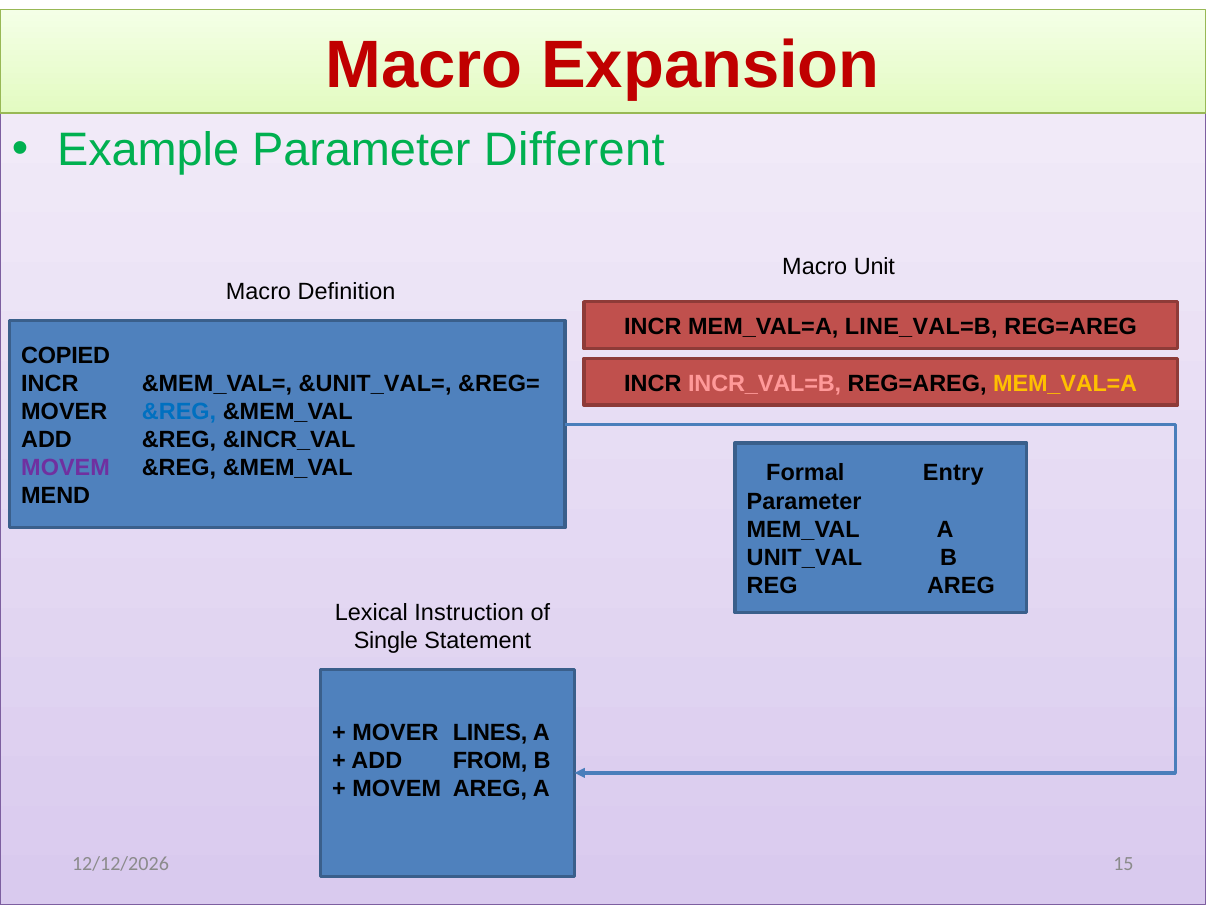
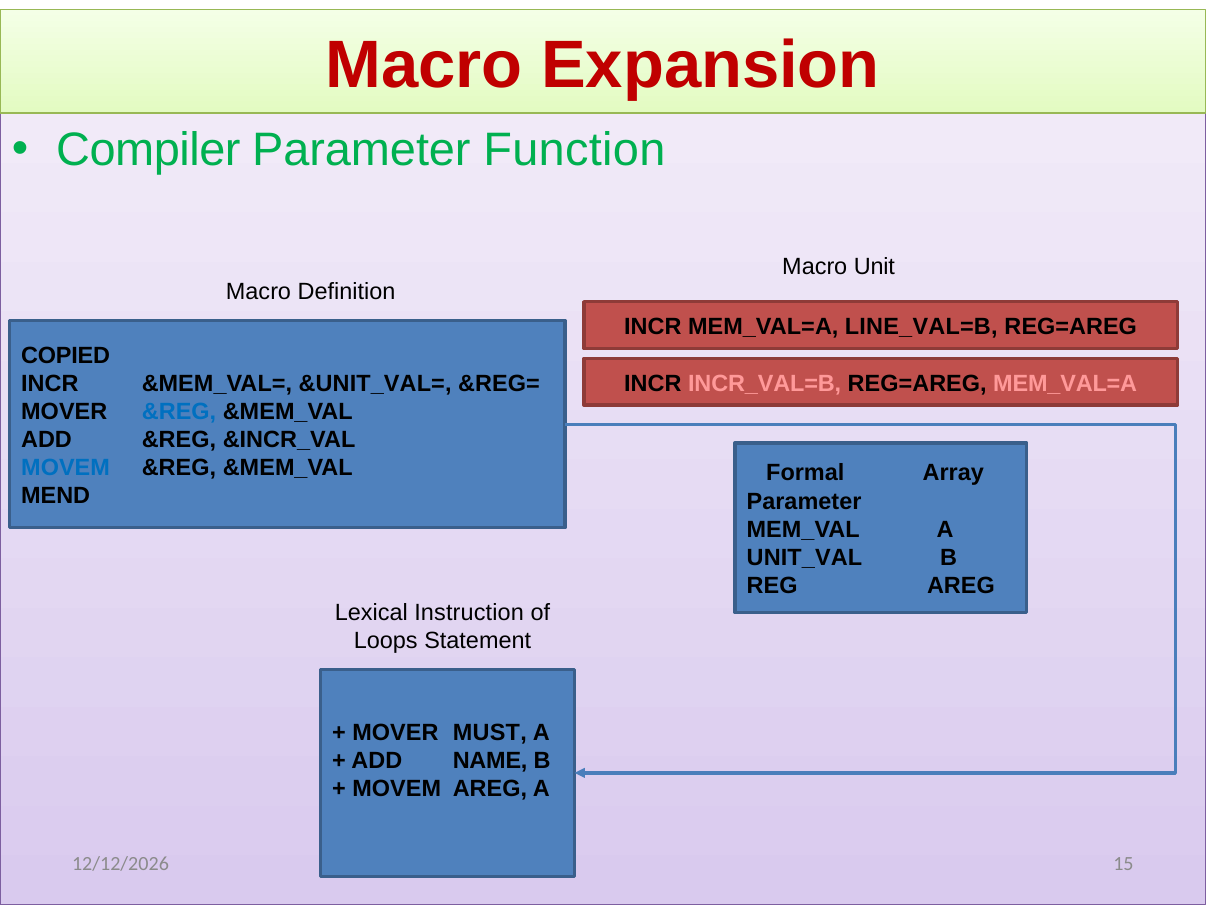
Example: Example -> Compiler
Different: Different -> Function
MEM_VAL=A at (1065, 383) colour: yellow -> pink
MOVEM at (66, 468) colour: purple -> blue
Entry: Entry -> Array
Single: Single -> Loops
LINES: LINES -> MUST
FROM: FROM -> NAME
